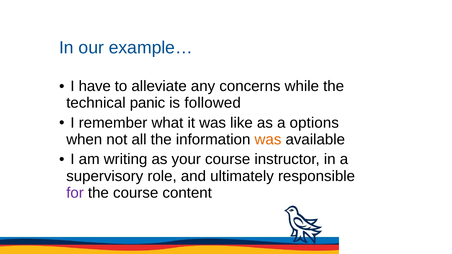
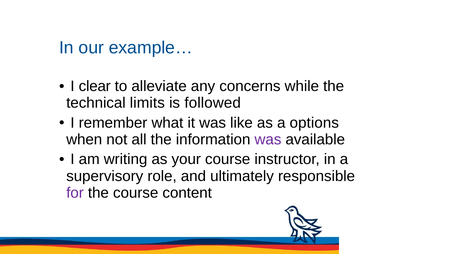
have: have -> clear
panic: panic -> limits
was at (268, 140) colour: orange -> purple
